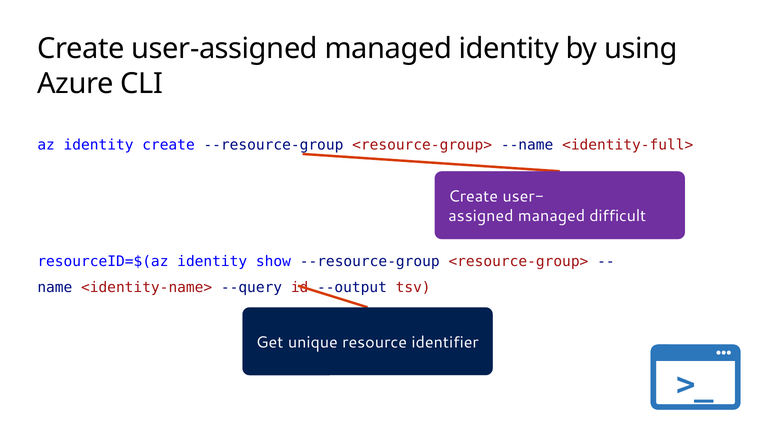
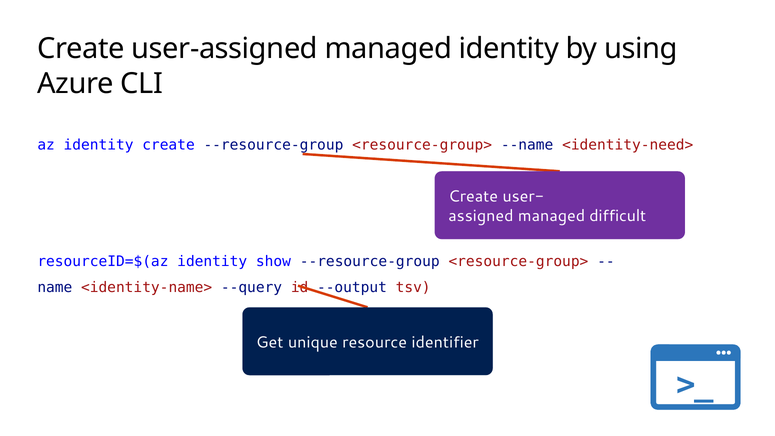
<identity-full>: <identity-full> -> <identity-need>
